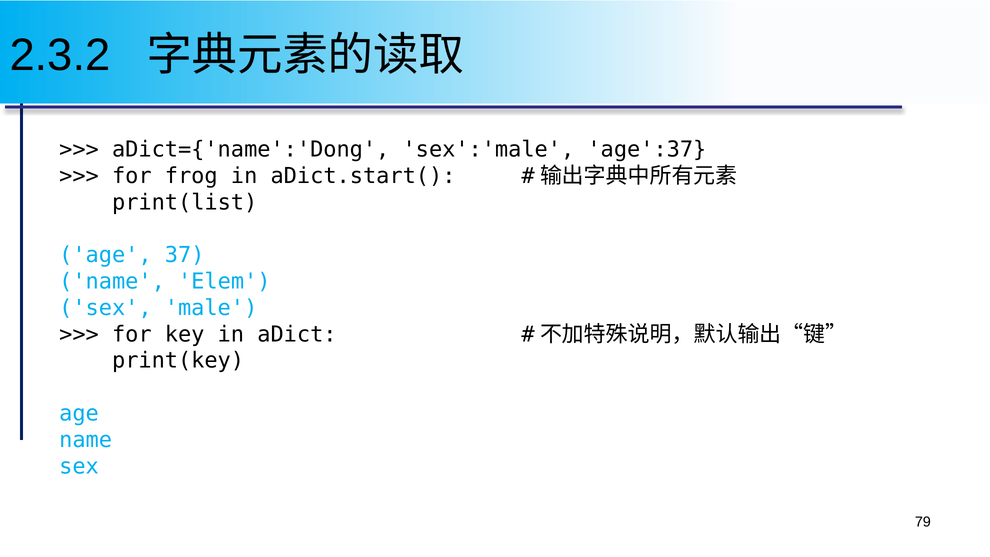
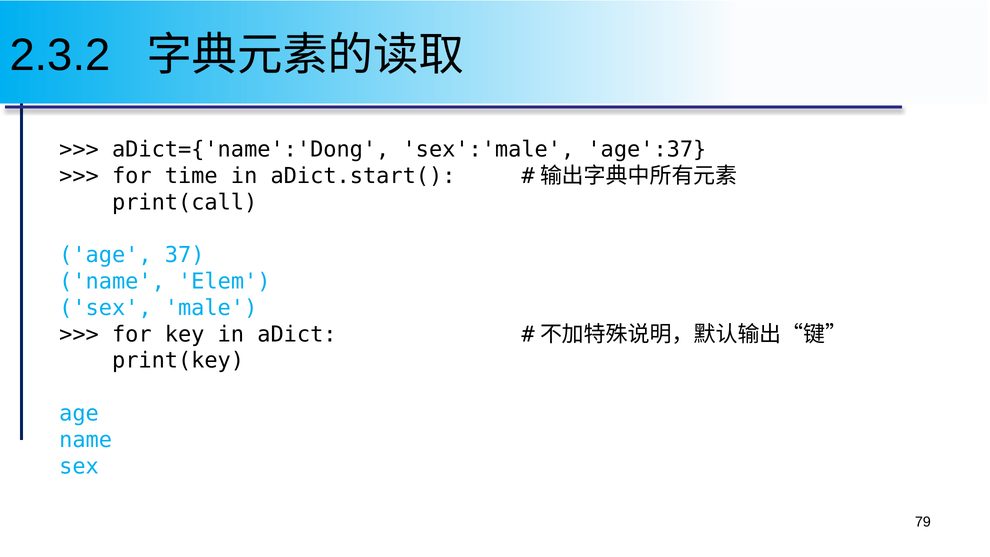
frog: frog -> time
print(list: print(list -> print(call
